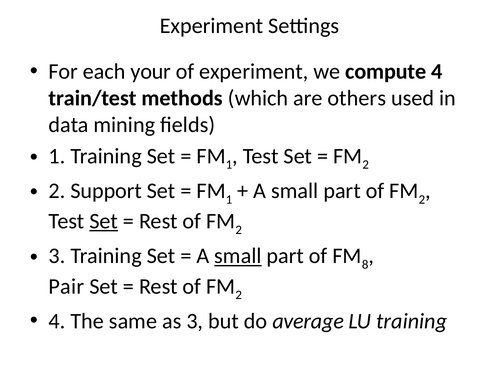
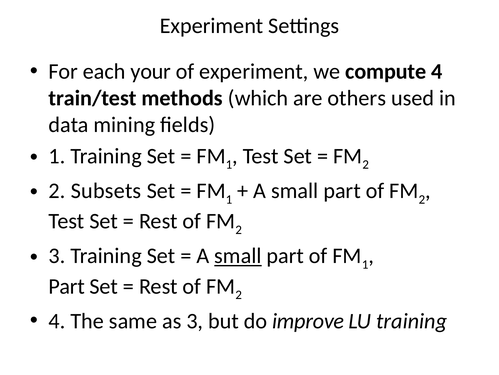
Support: Support -> Subsets
Set at (104, 221) underline: present -> none
8 at (365, 264): 8 -> 1
Pair at (66, 286): Pair -> Part
average: average -> improve
